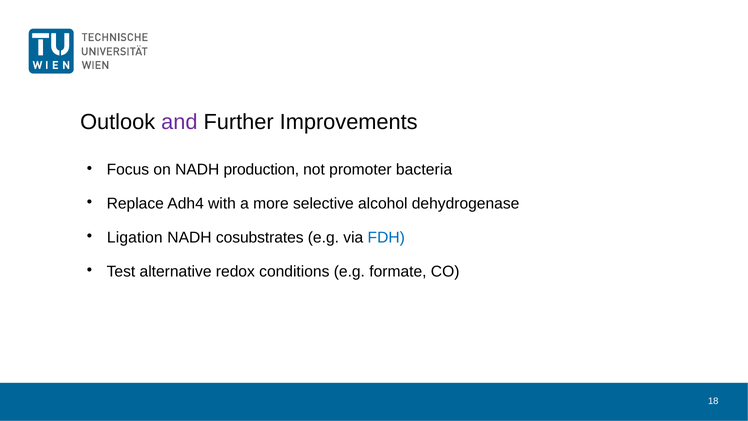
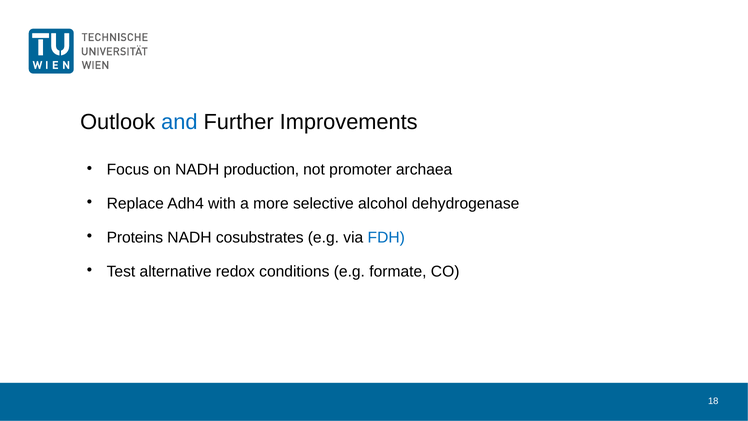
and colour: purple -> blue
bacteria: bacteria -> archaea
Ligation: Ligation -> Proteins
